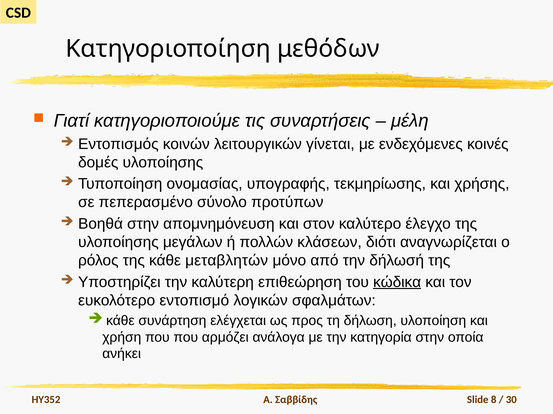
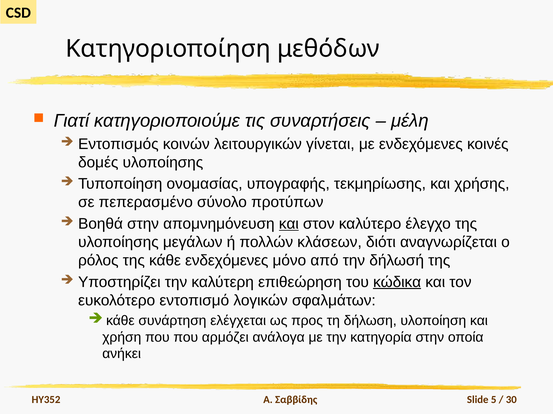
και at (289, 224) underline: none -> present
κάθε μεταβλητών: μεταβλητών -> ενδεχόμενες
8: 8 -> 5
